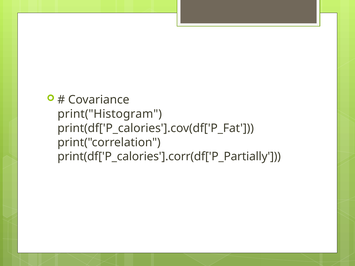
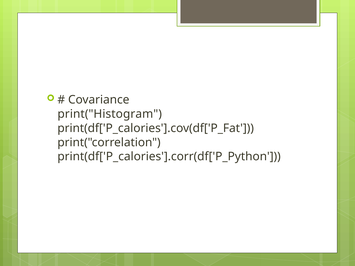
print(df['P_calories'].corr(df['P_Partially: print(df['P_calories'].corr(df['P_Partially -> print(df['P_calories'].corr(df['P_Python
